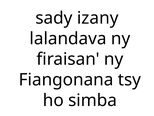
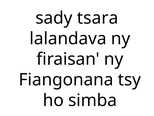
izany: izany -> tsara
